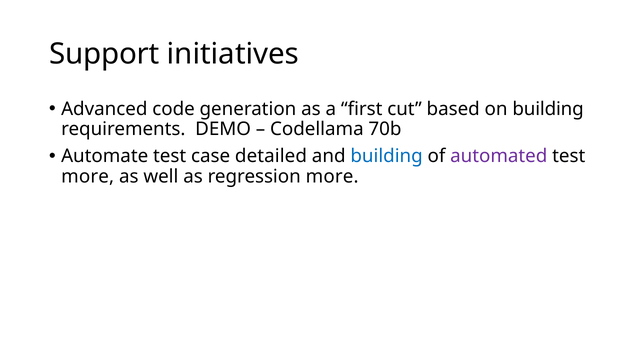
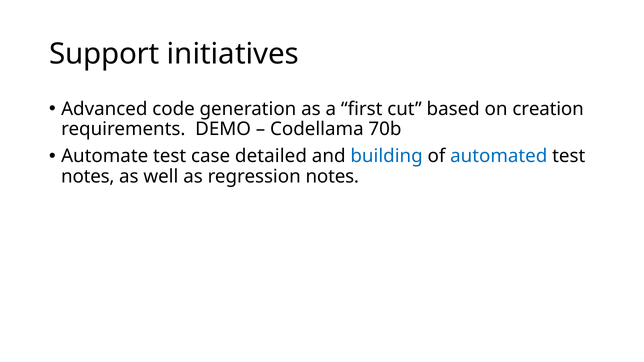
on building: building -> creation
automated colour: purple -> blue
more at (88, 176): more -> notes
regression more: more -> notes
